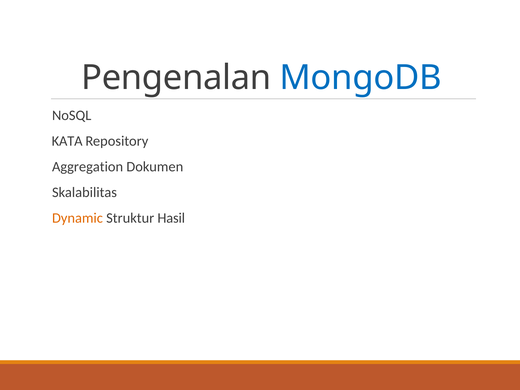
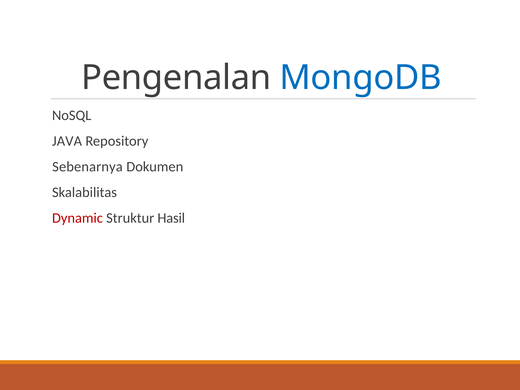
KATA: KATA -> JAVA
Aggregation: Aggregation -> Sebenarnya
Dynamic colour: orange -> red
